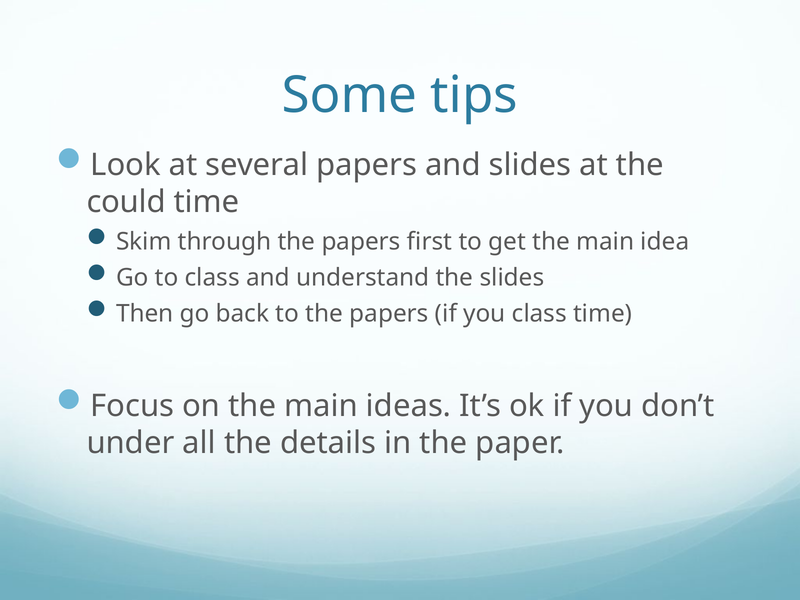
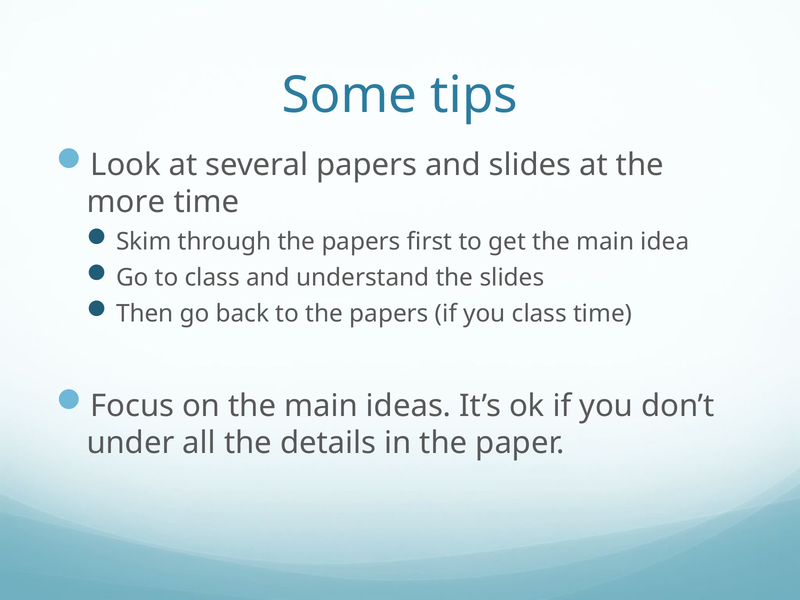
could: could -> more
